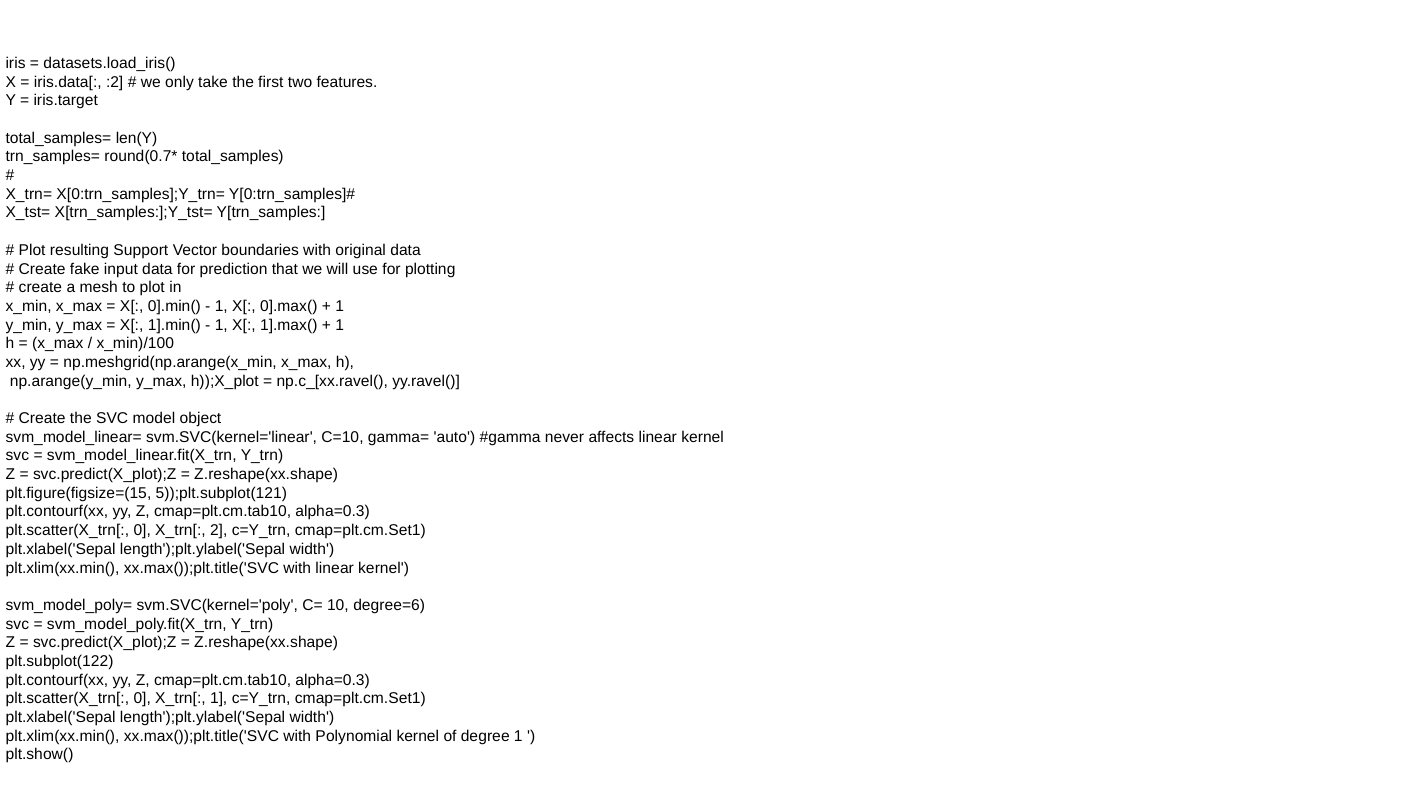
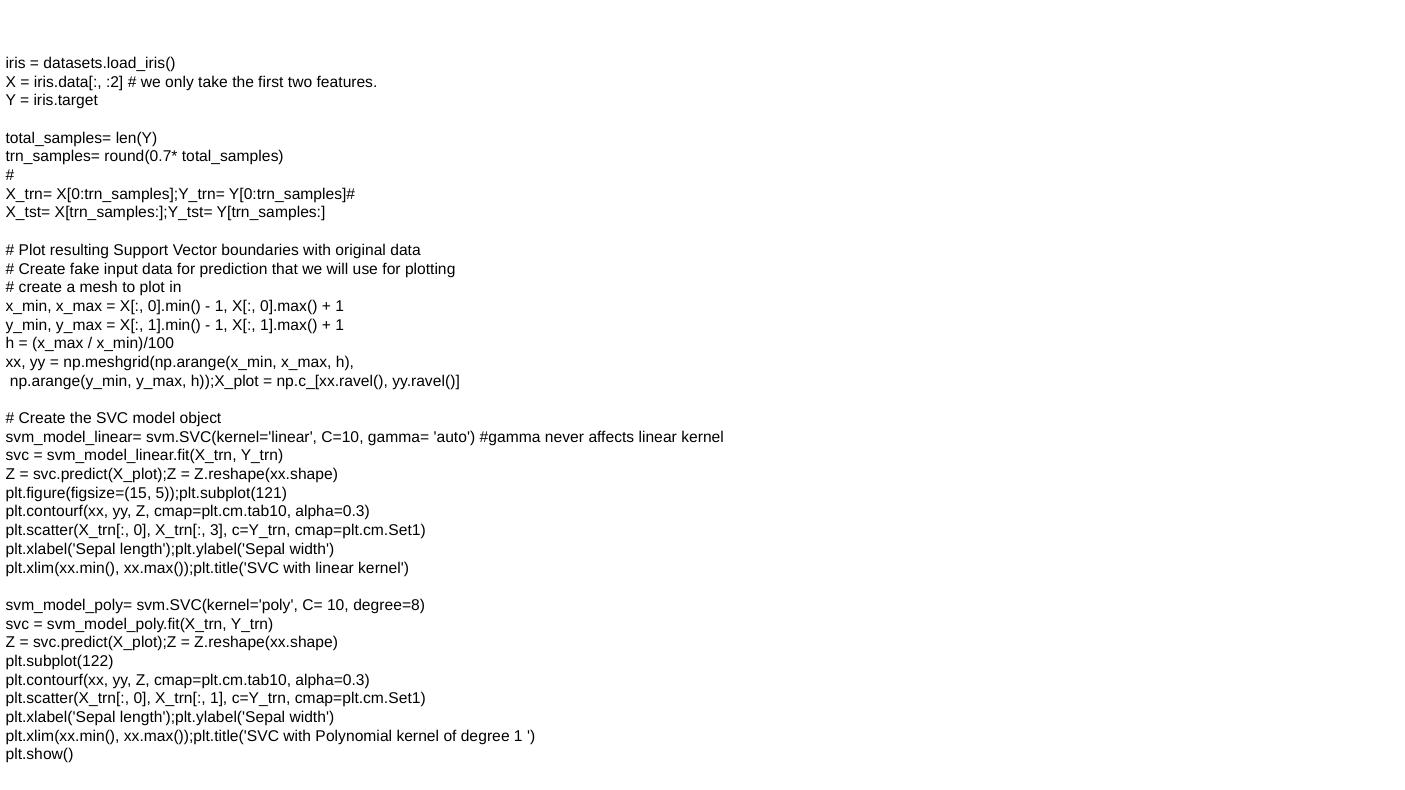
2: 2 -> 3
degree=6: degree=6 -> degree=8
